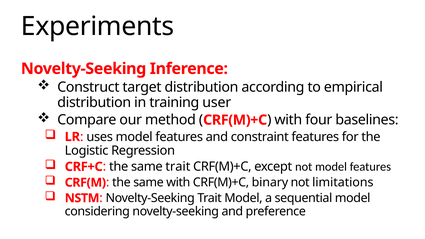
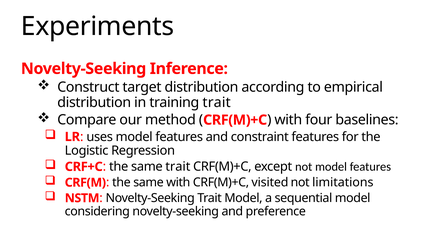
training user: user -> trait
binary: binary -> visited
